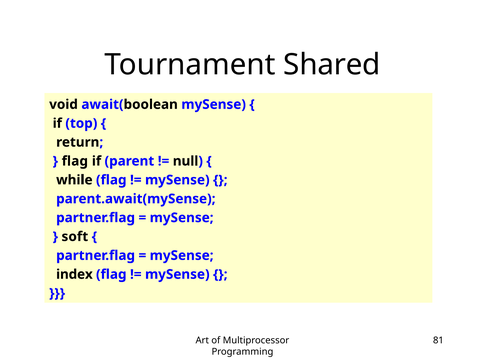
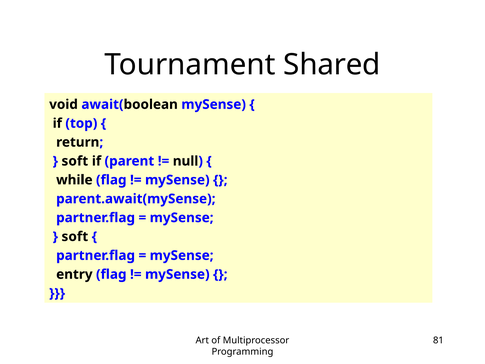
flag at (75, 161): flag -> soft
index: index -> entry
